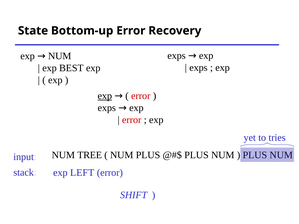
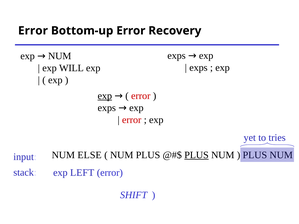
State at (33, 31): State -> Error
BEST: BEST -> WILL
TREE: TREE -> ELSE
PLUS at (196, 155) underline: none -> present
